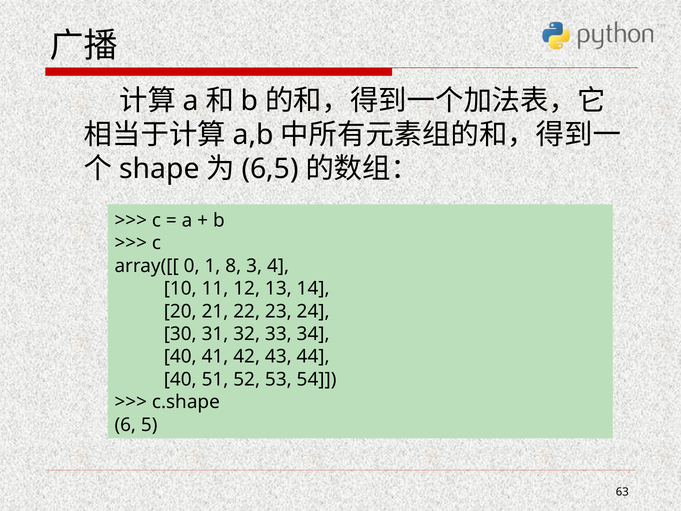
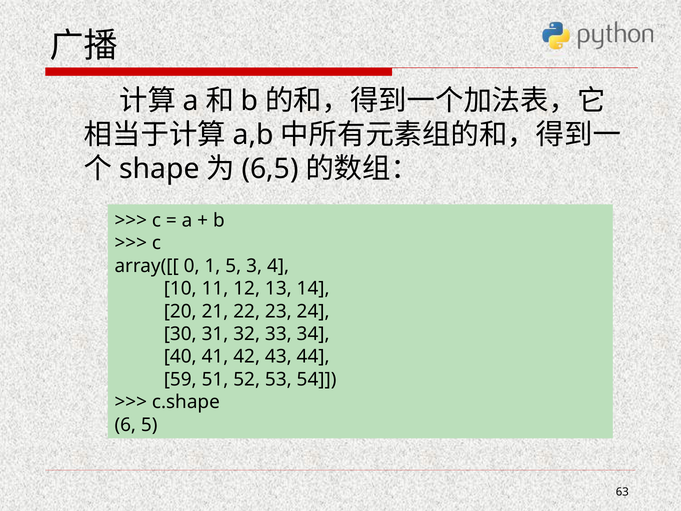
1 8: 8 -> 5
40 at (180, 379): 40 -> 59
